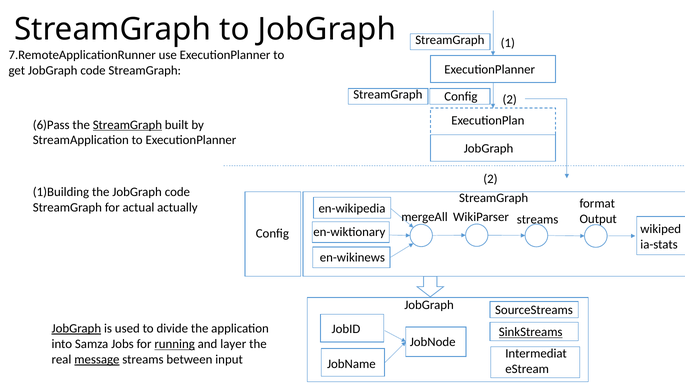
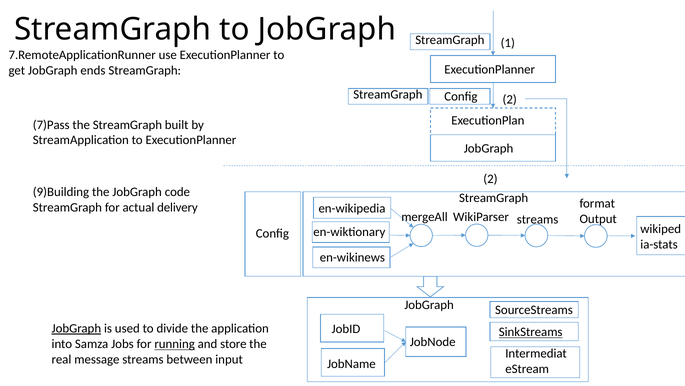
get JobGraph code: code -> ends
6)Pass: 6)Pass -> 7)Pass
StreamGraph at (127, 125) underline: present -> none
1)Building: 1)Building -> 9)Building
actually: actually -> delivery
layer: layer -> store
message underline: present -> none
